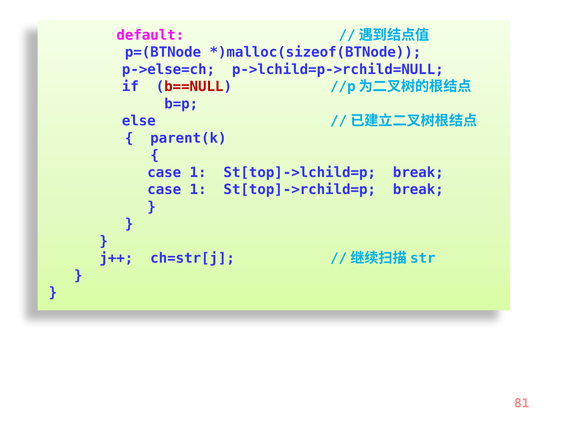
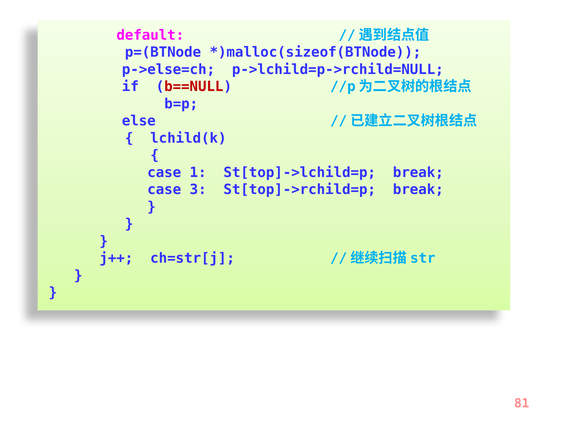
parent(k: parent(k -> lchild(k
1 at (198, 190): 1 -> 3
